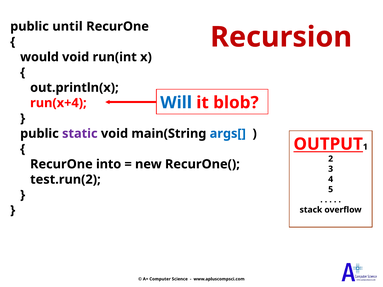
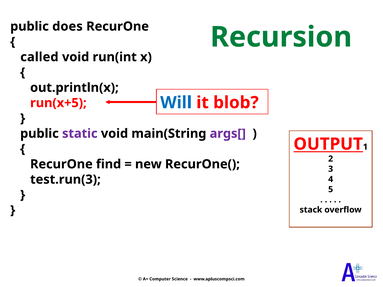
until: until -> does
Recursion colour: red -> green
would: would -> called
run(x+4: run(x+4 -> run(x+5
args[ colour: blue -> purple
into: into -> find
test.run(2: test.run(2 -> test.run(3
